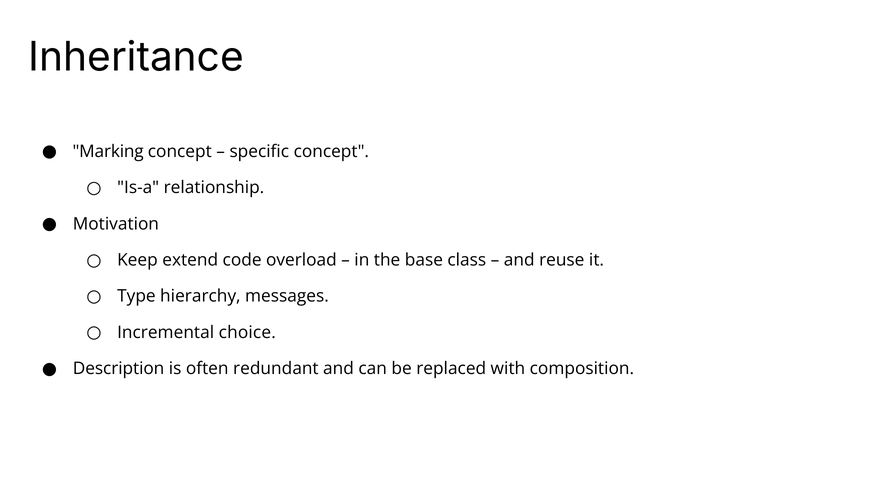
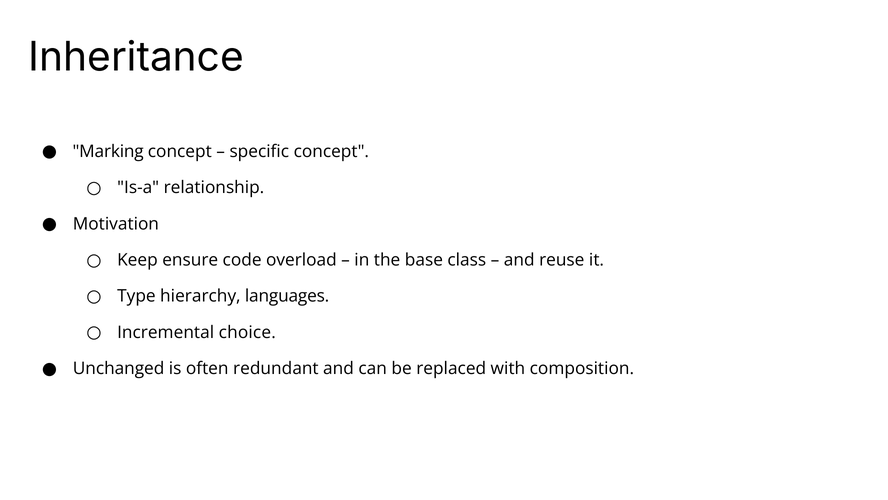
extend: extend -> ensure
messages: messages -> languages
Description: Description -> Unchanged
